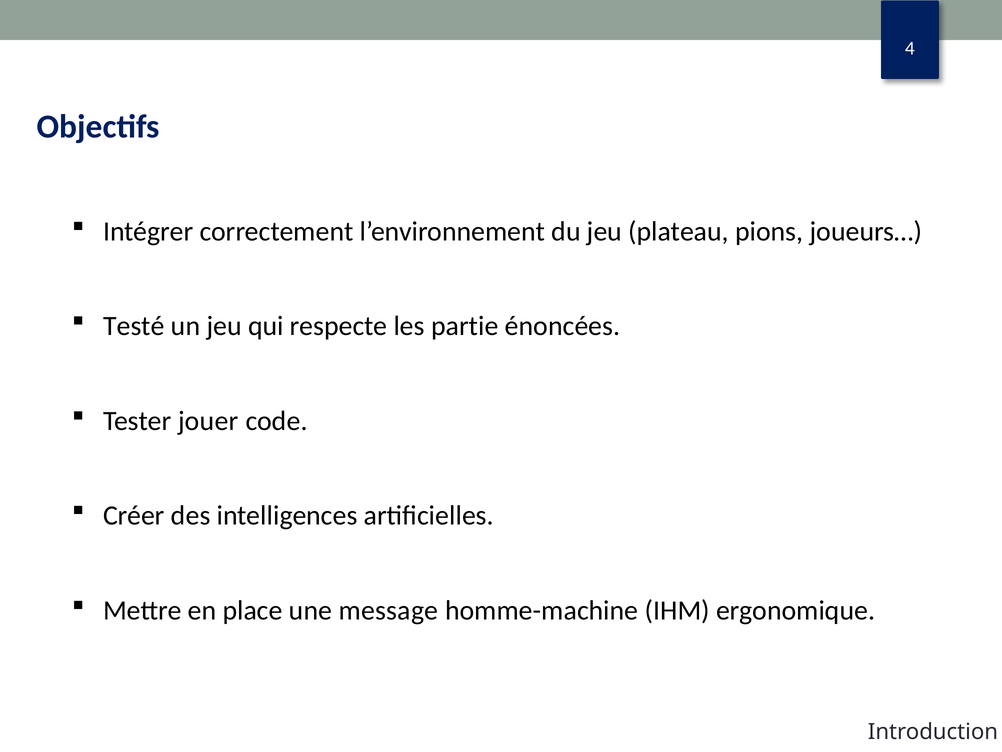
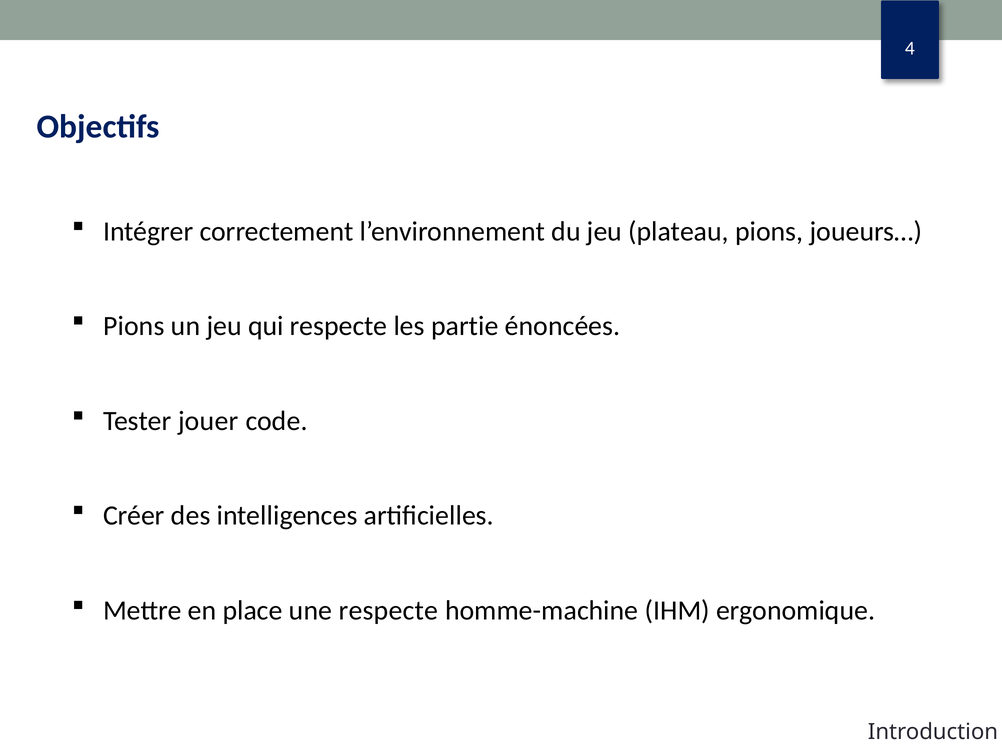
Testé at (134, 326): Testé -> Pions
une message: message -> respecte
